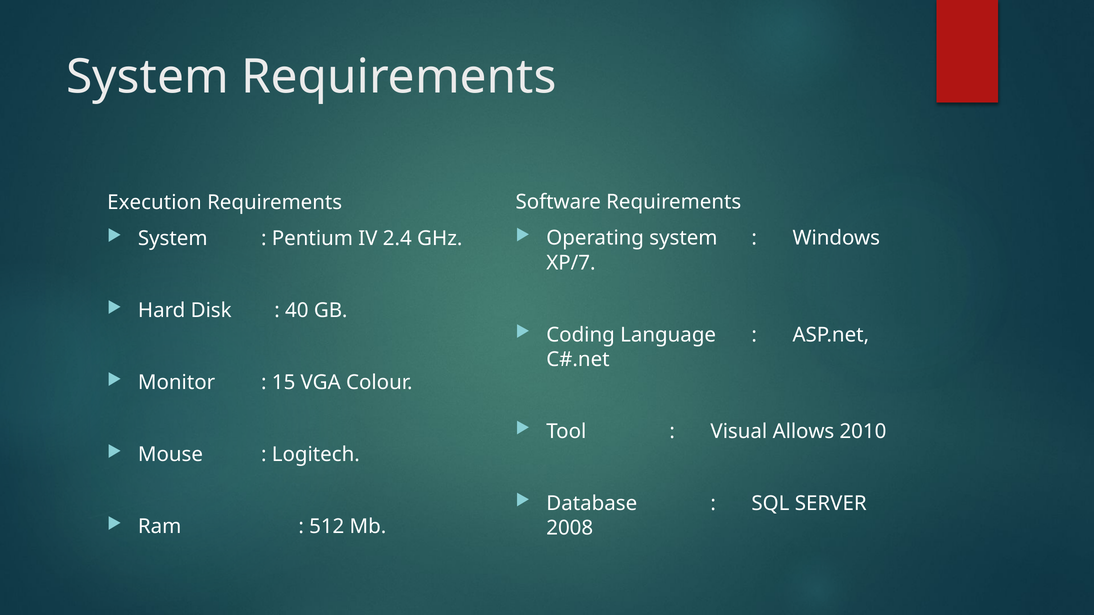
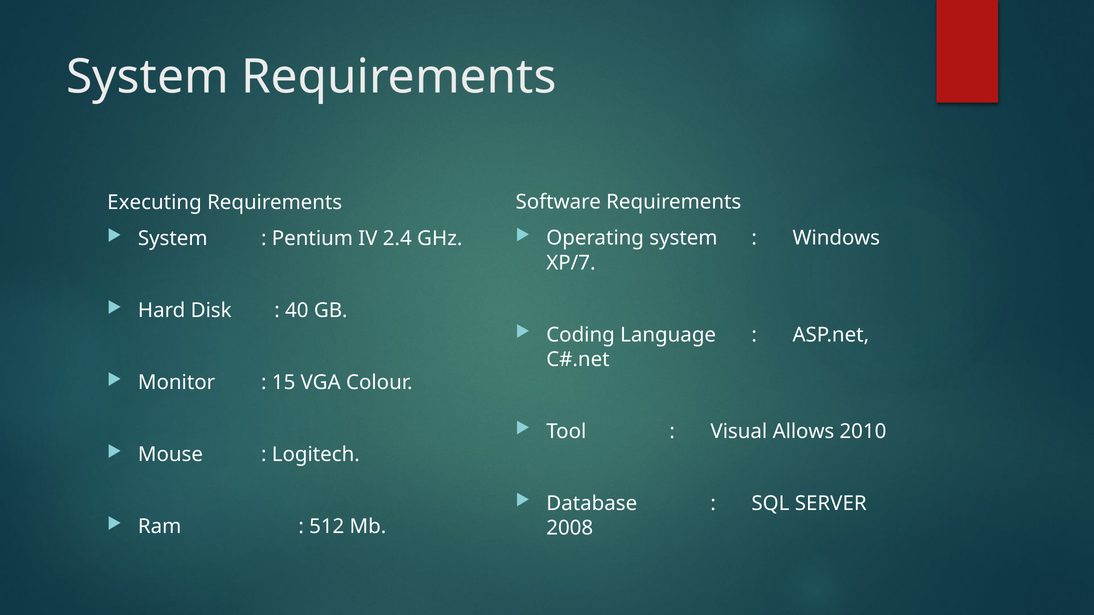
Execution: Execution -> Executing
